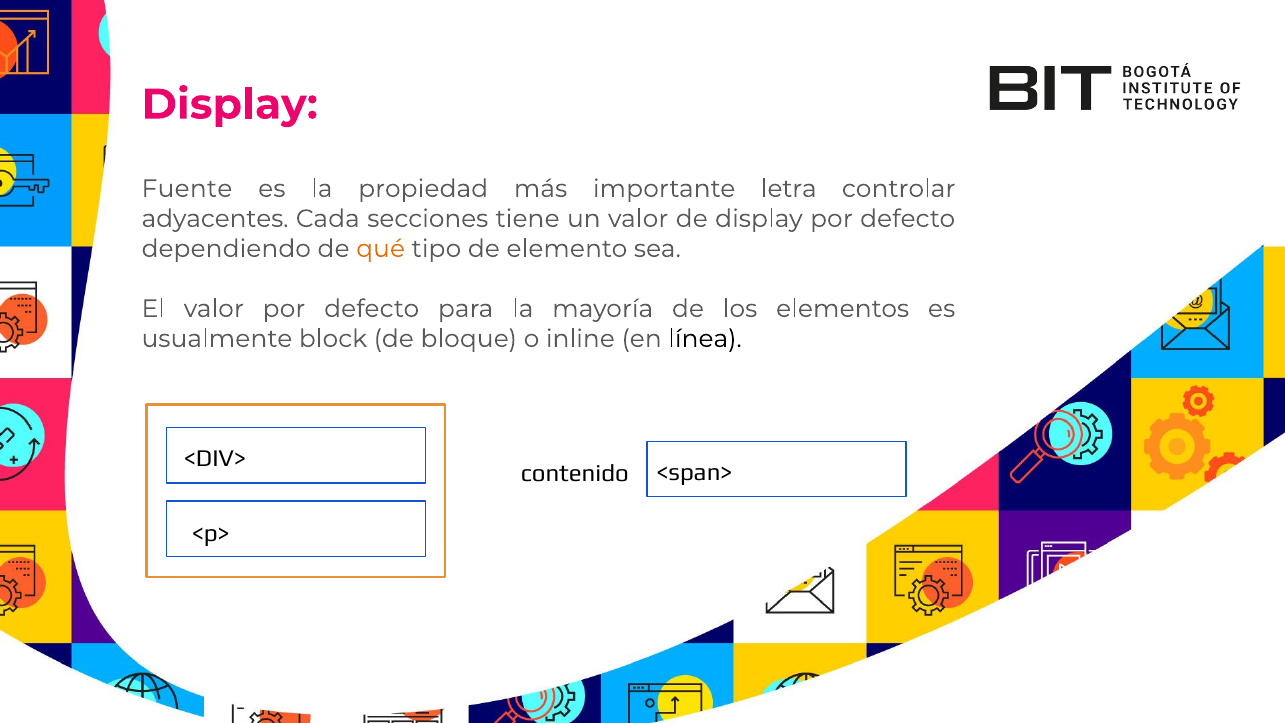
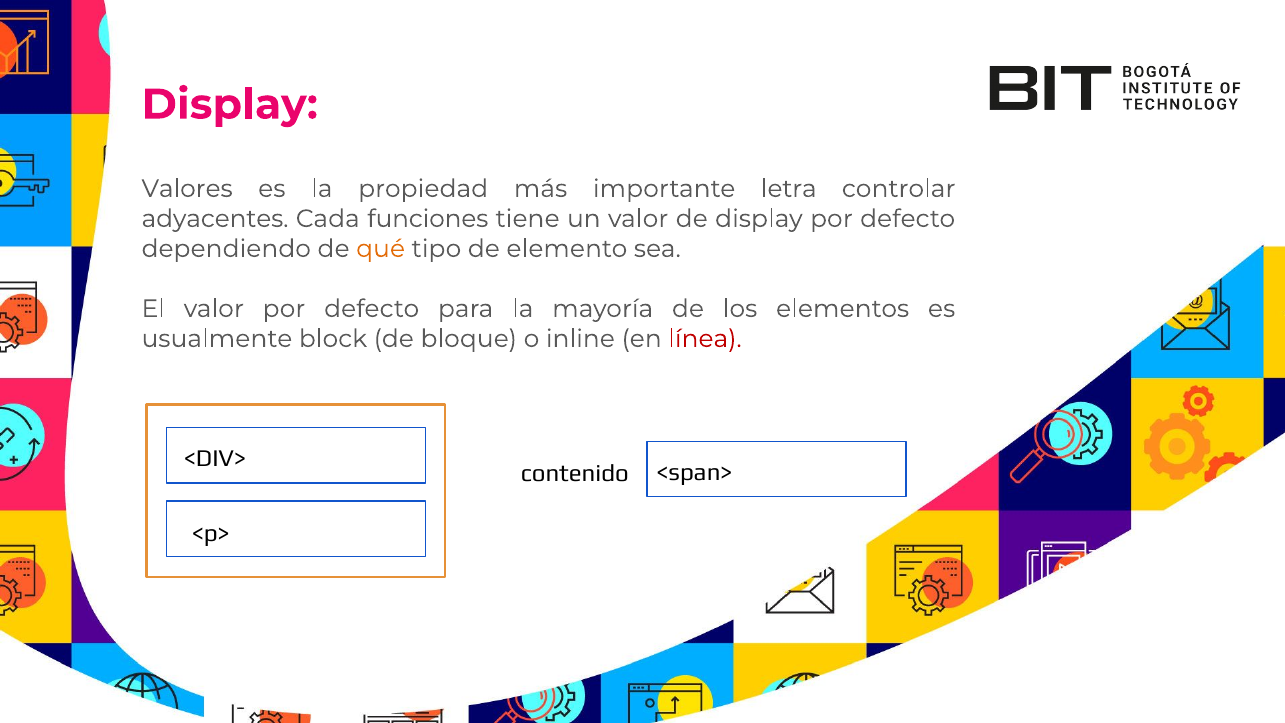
Fuente: Fuente -> Valores
secciones: secciones -> funciones
línea colour: black -> red
